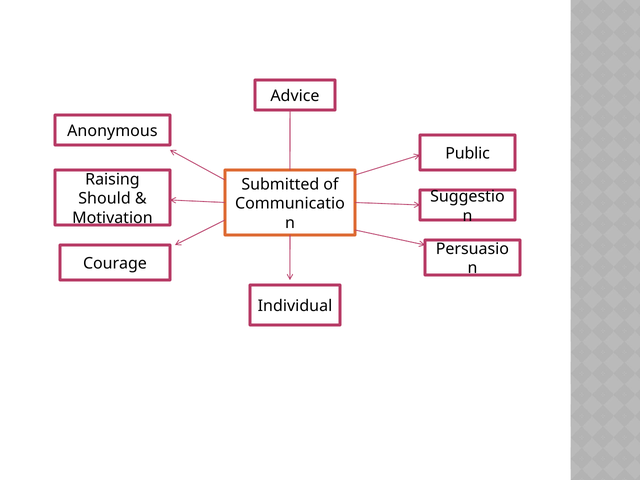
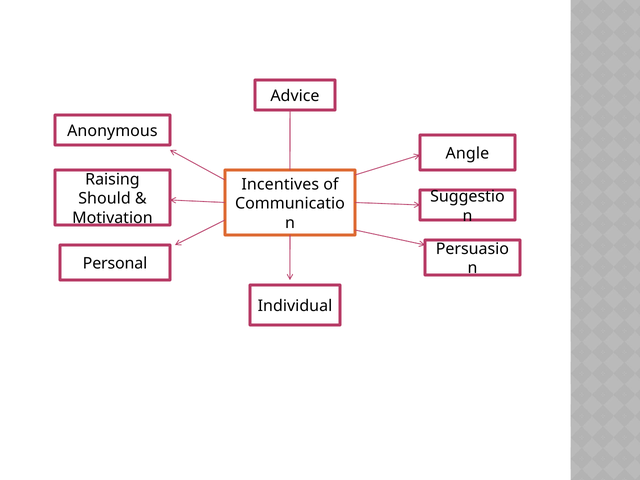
Public: Public -> Angle
Submitted: Submitted -> Incentives
Courage: Courage -> Personal
